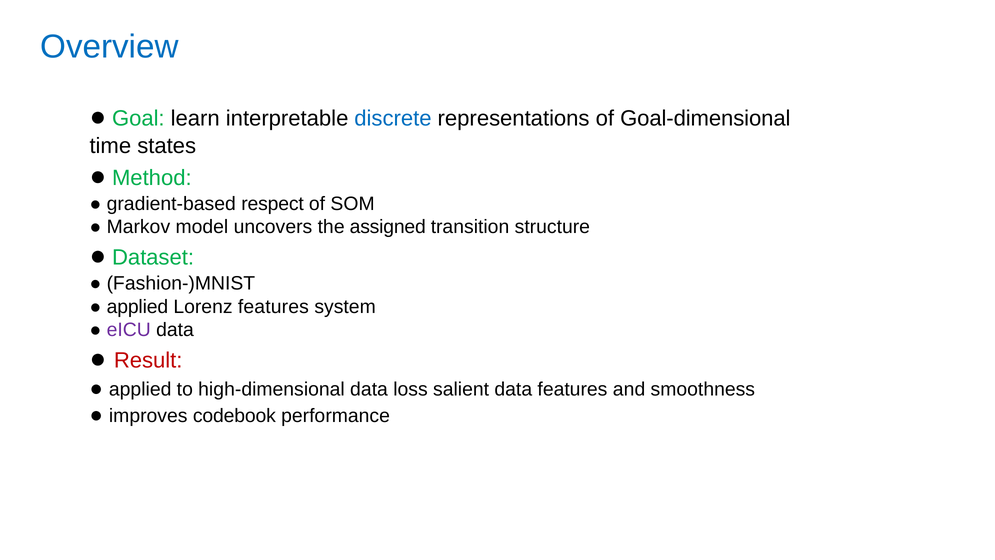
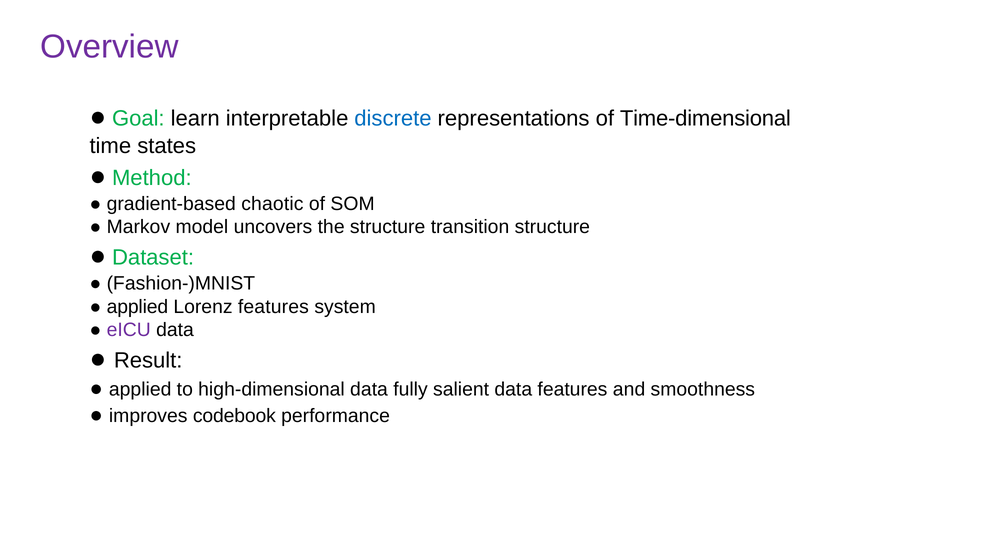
Overview colour: blue -> purple
Goal-dimensional: Goal-dimensional -> Time-dimensional
respect: respect -> chaotic
the assigned: assigned -> structure
Result colour: red -> black
loss: loss -> fully
